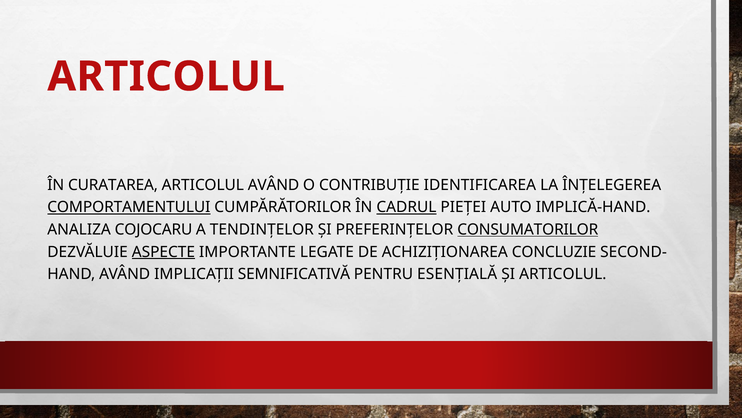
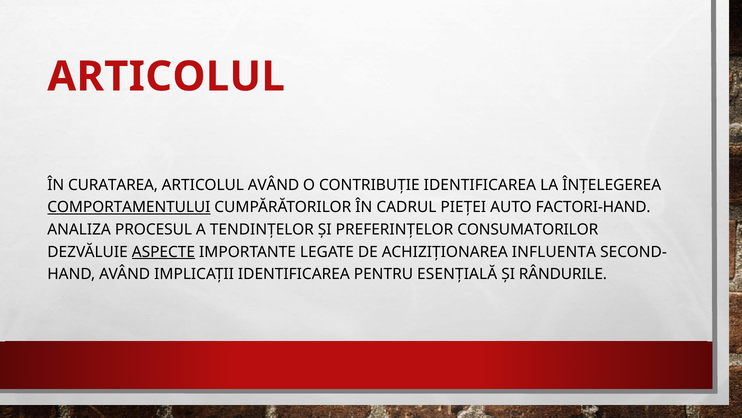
CADRUL underline: present -> none
IMPLICĂ-HAND: IMPLICĂ-HAND -> FACTORI-HAND
COJOCARU: COJOCARU -> PROCESUL
CONSUMATORILOR underline: present -> none
CONCLUZIE: CONCLUZIE -> INFLUENTA
IMPLICAȚII SEMNIFICATIVĂ: SEMNIFICATIVĂ -> IDENTIFICAREA
ȘI ARTICOLUL: ARTICOLUL -> RÂNDURILE
